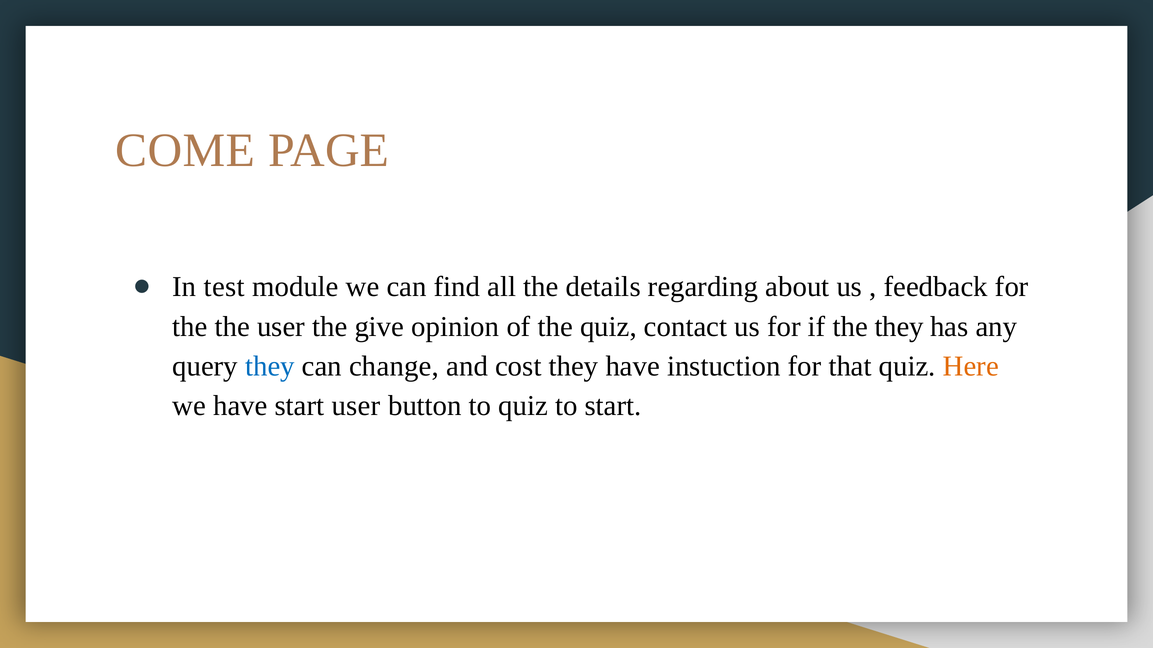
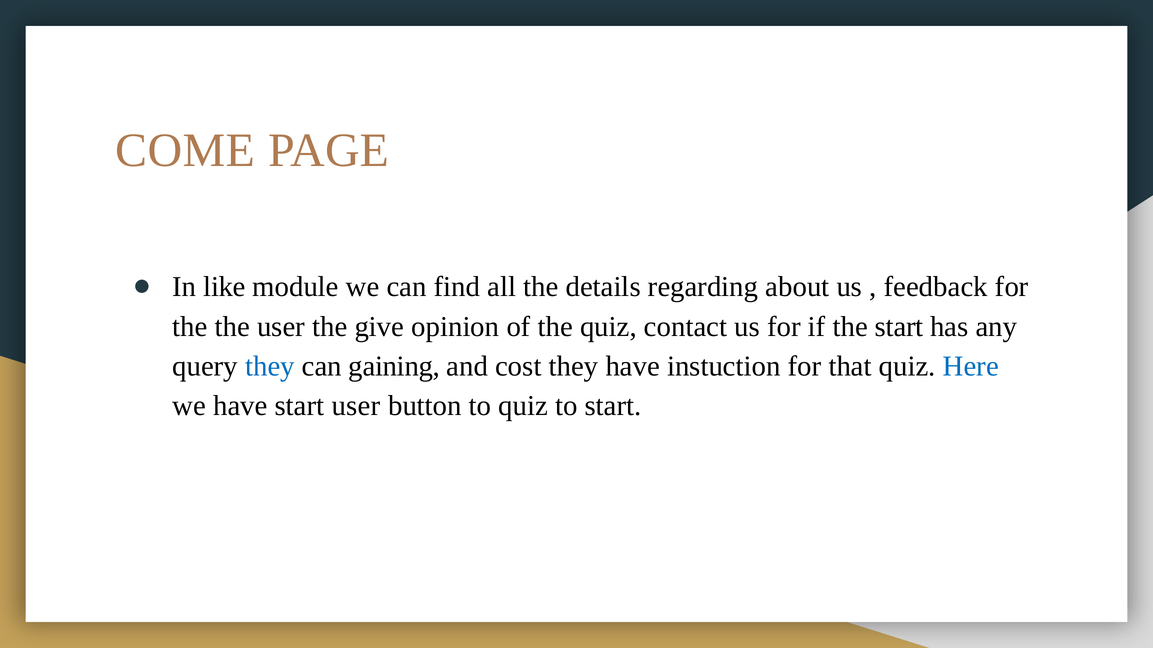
test: test -> like
the they: they -> start
change: change -> gaining
Here colour: orange -> blue
